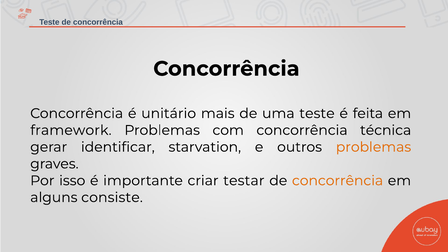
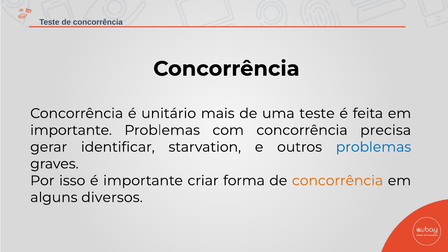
framework at (71, 130): framework -> importante
técnica: técnica -> precisa
problemas at (374, 147) colour: orange -> blue
testar: testar -> forma
consiste: consiste -> diversos
